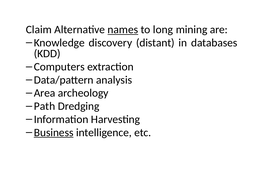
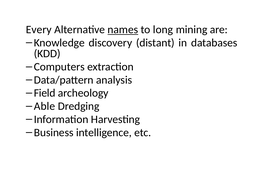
Claim: Claim -> Every
Area: Area -> Field
Path: Path -> Able
Business underline: present -> none
